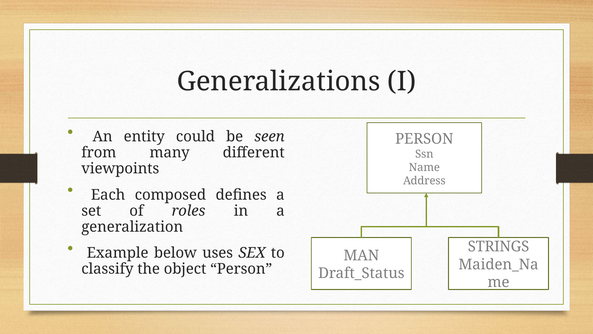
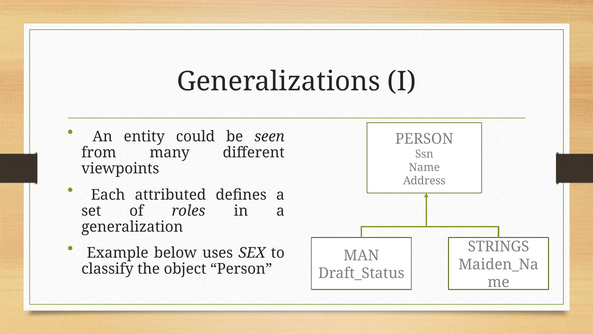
composed: composed -> attributed
